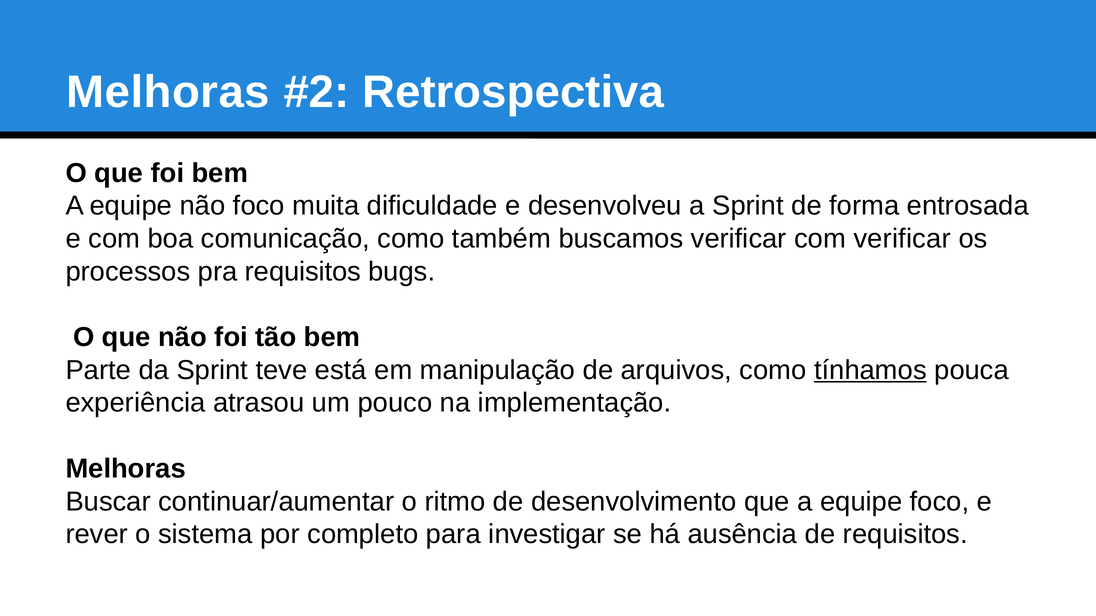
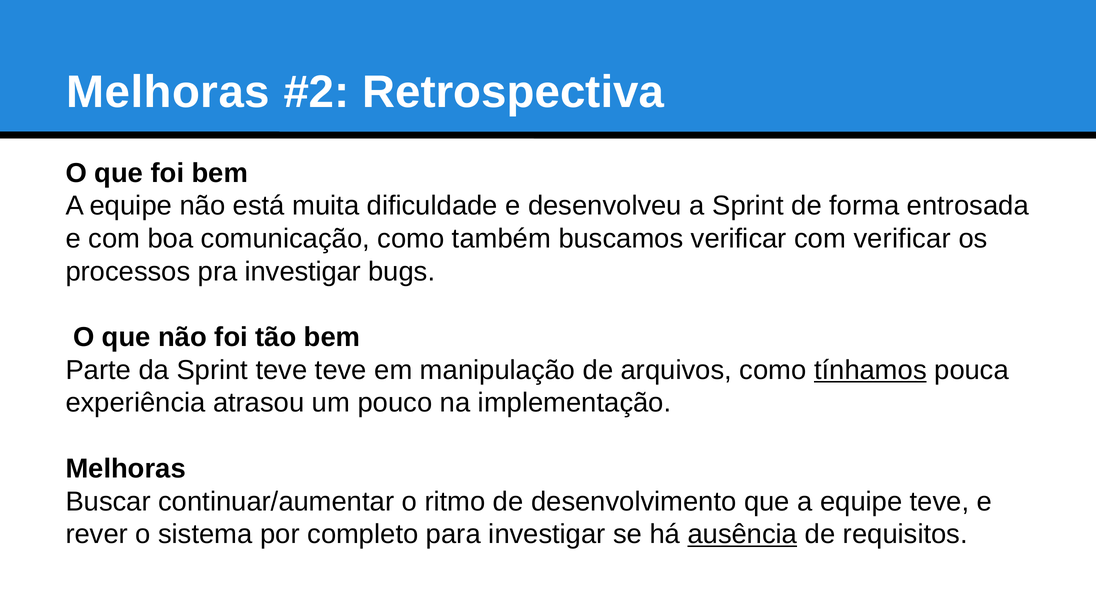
não foco: foco -> está
pra requisitos: requisitos -> investigar
teve está: está -> teve
equipe foco: foco -> teve
ausência underline: none -> present
